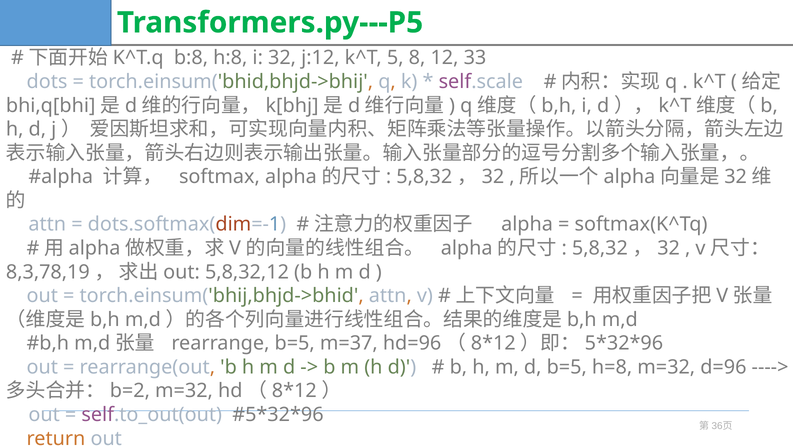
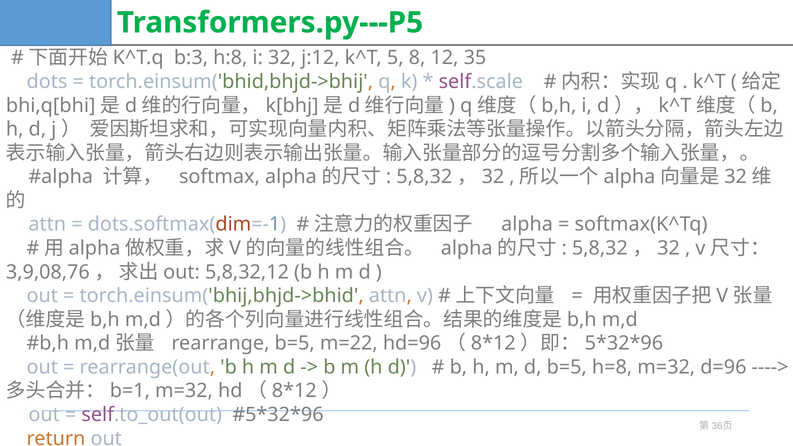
b:8: b:8 -> b:3
33: 33 -> 35
8,3,78,19: 8,3,78,19 -> 3,9,08,76
m=37: m=37 -> m=22
b=2: b=2 -> b=1
